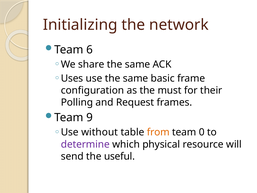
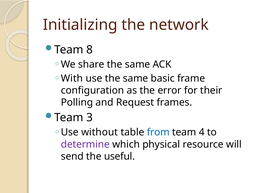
6: 6 -> 8
Uses: Uses -> With
must: must -> error
9: 9 -> 3
from colour: orange -> blue
0: 0 -> 4
